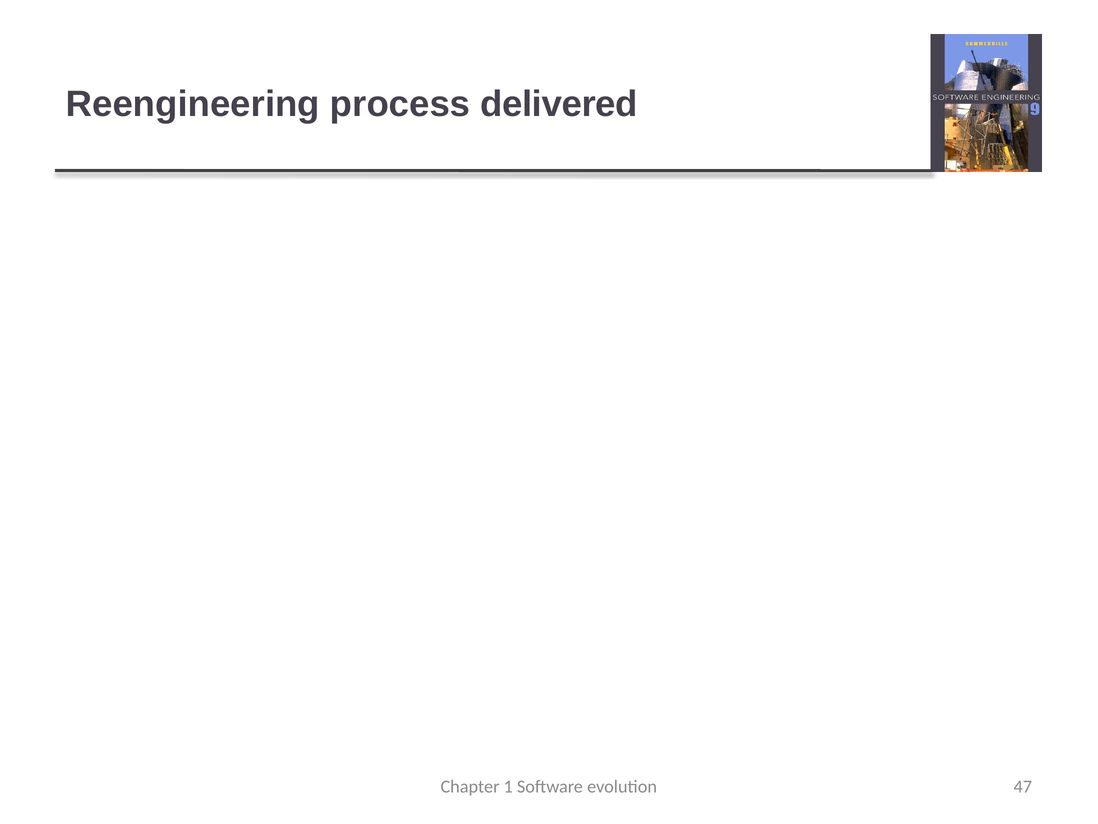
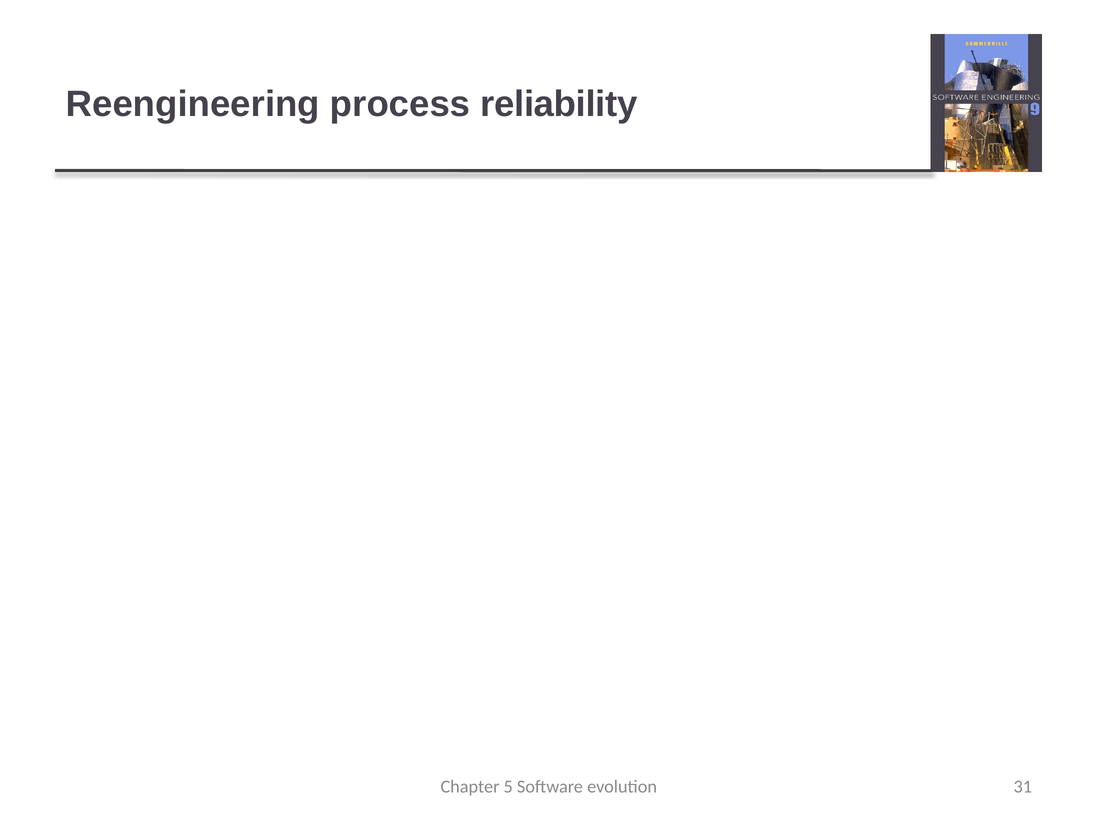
delivered: delivered -> reliability
1: 1 -> 5
47: 47 -> 31
